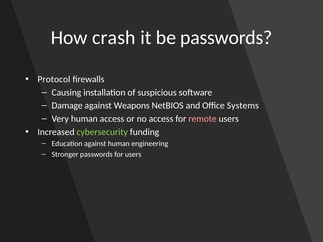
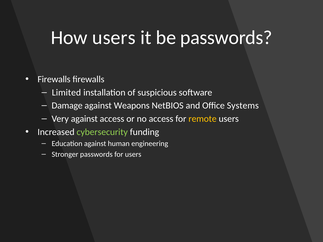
How crash: crash -> users
Protocol at (54, 79): Protocol -> Firewalls
Causing: Causing -> Limited
Very human: human -> against
remote colour: pink -> yellow
